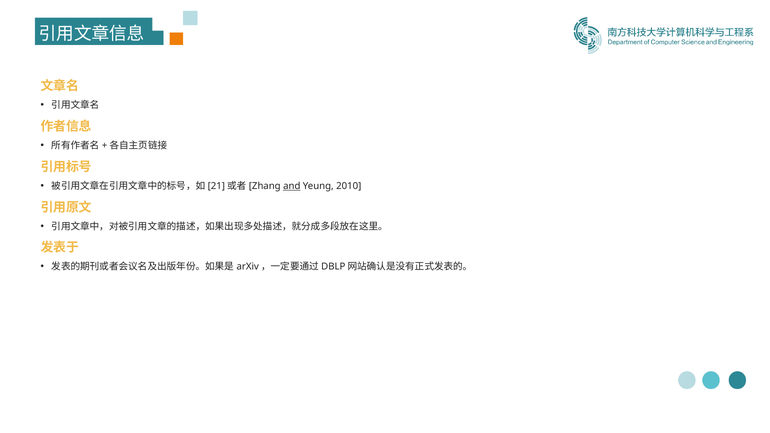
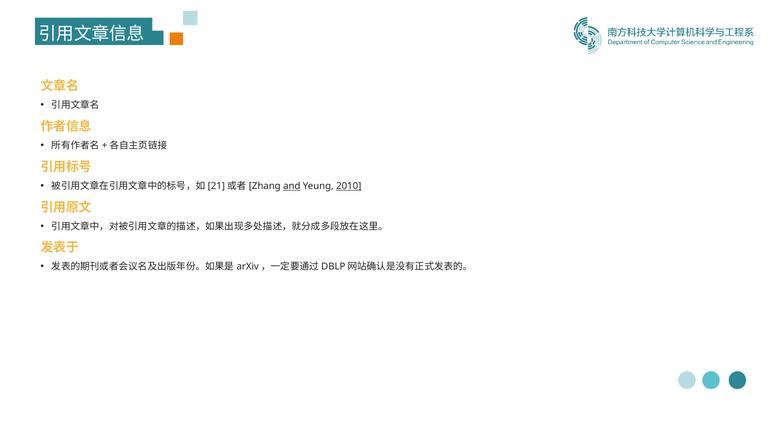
2010 underline: none -> present
